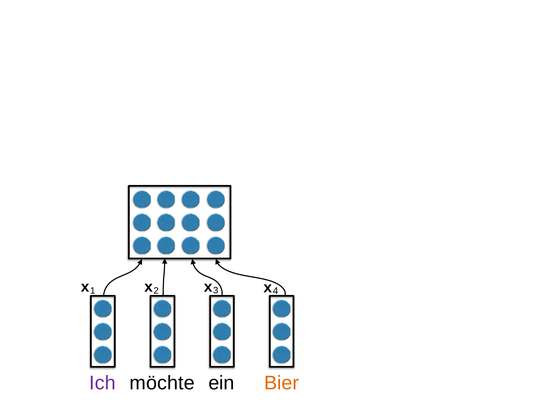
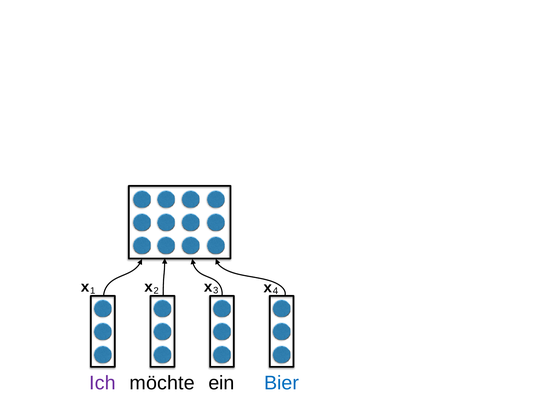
Bier colour: orange -> blue
